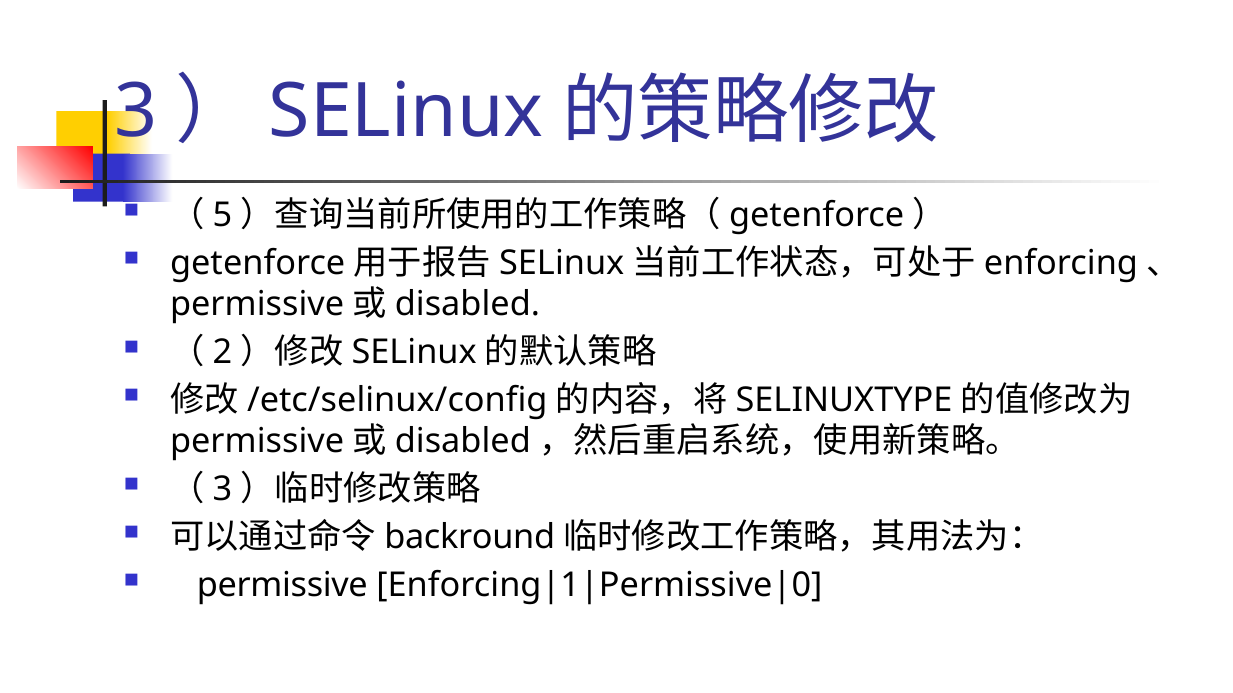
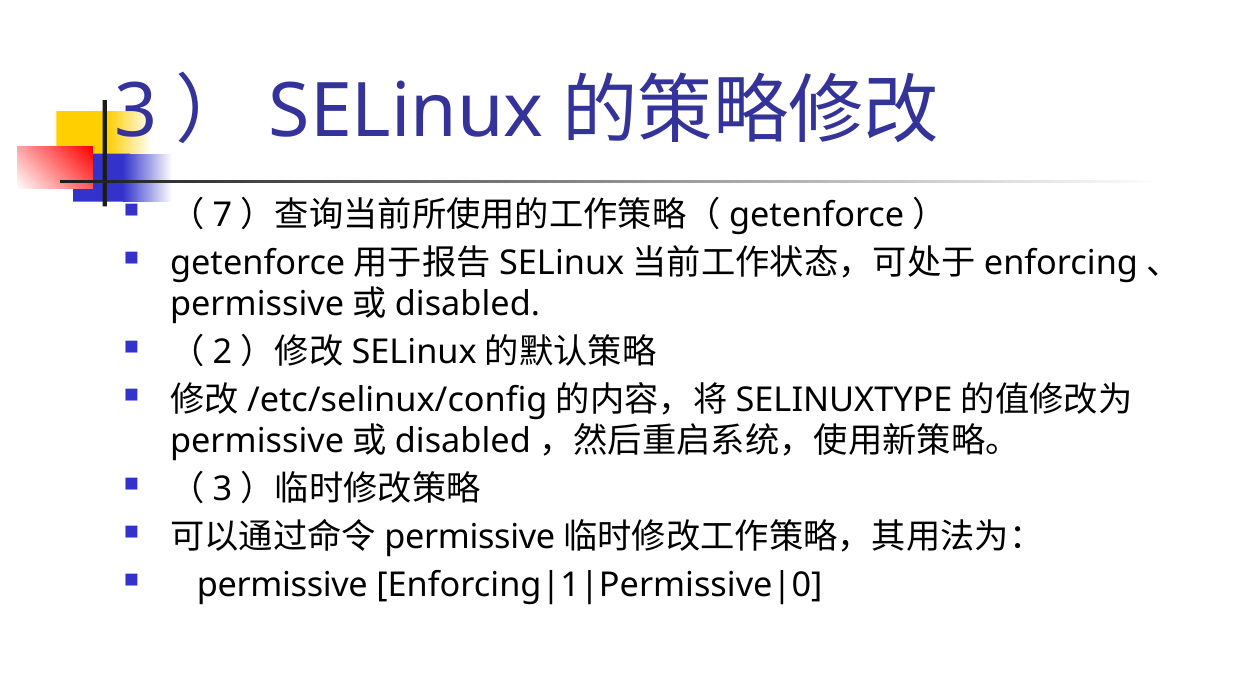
5: 5 -> 7
backround at (470, 538): backround -> permissive
